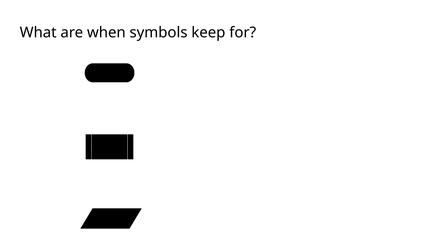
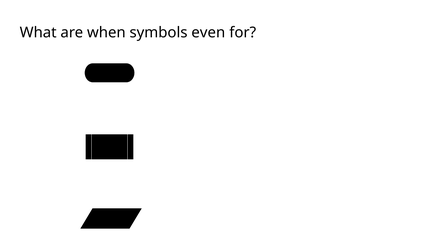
keep: keep -> even
